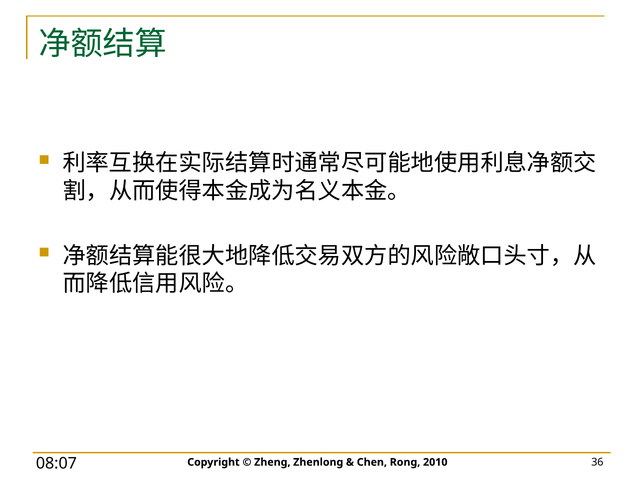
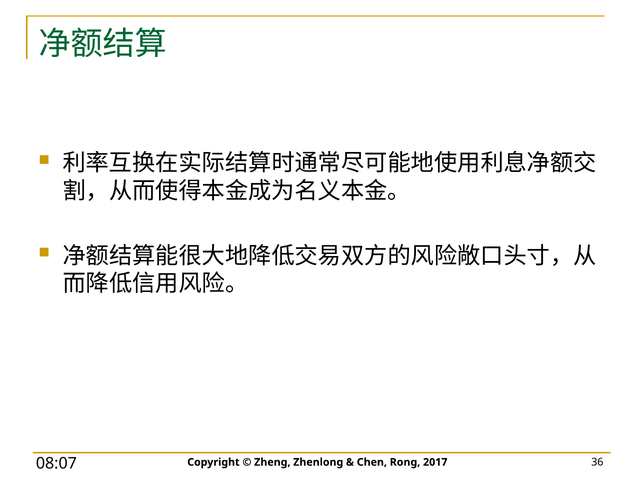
2010: 2010 -> 2017
